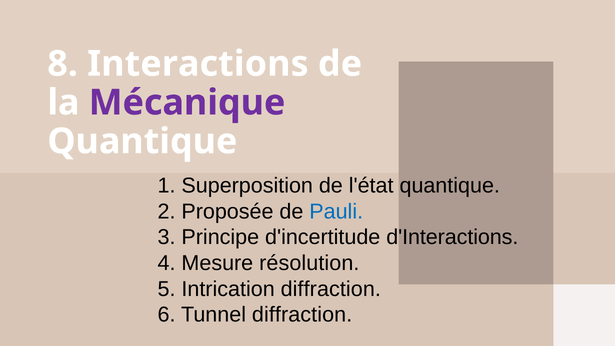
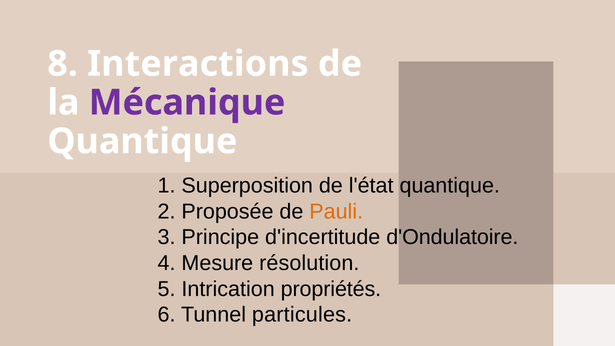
Pauli colour: blue -> orange
d'Interactions: d'Interactions -> d'Ondulatoire
Intrication diffraction: diffraction -> propriétés
Tunnel diffraction: diffraction -> particules
